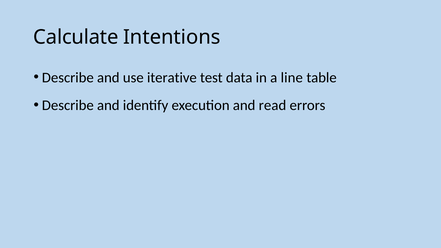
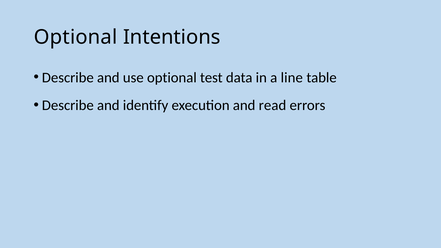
Calculate at (76, 37): Calculate -> Optional
use iterative: iterative -> optional
